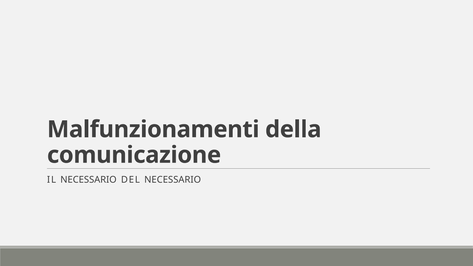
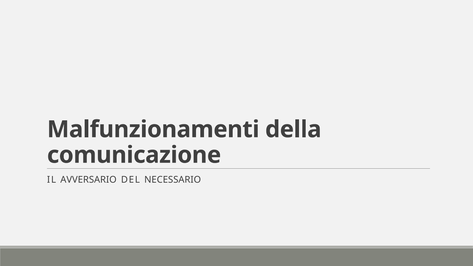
IL NECESSARIO: NECESSARIO -> AVVERSARIO
